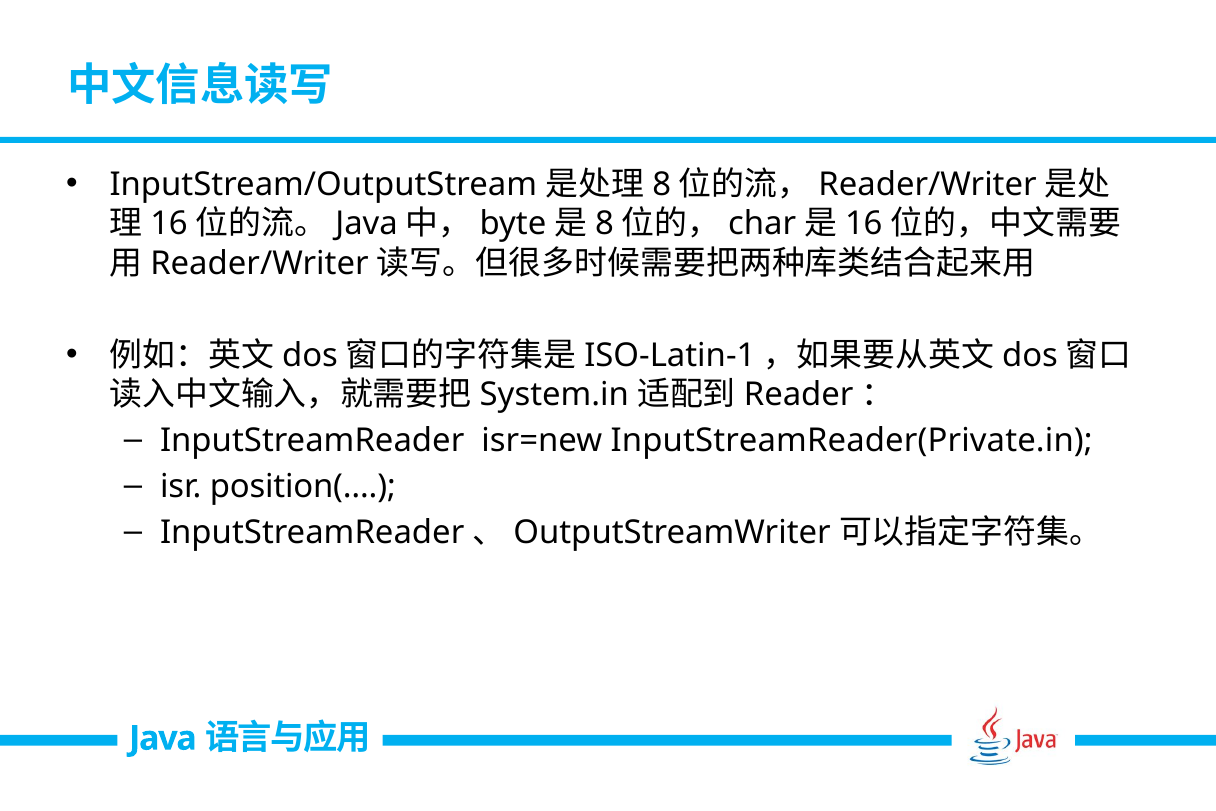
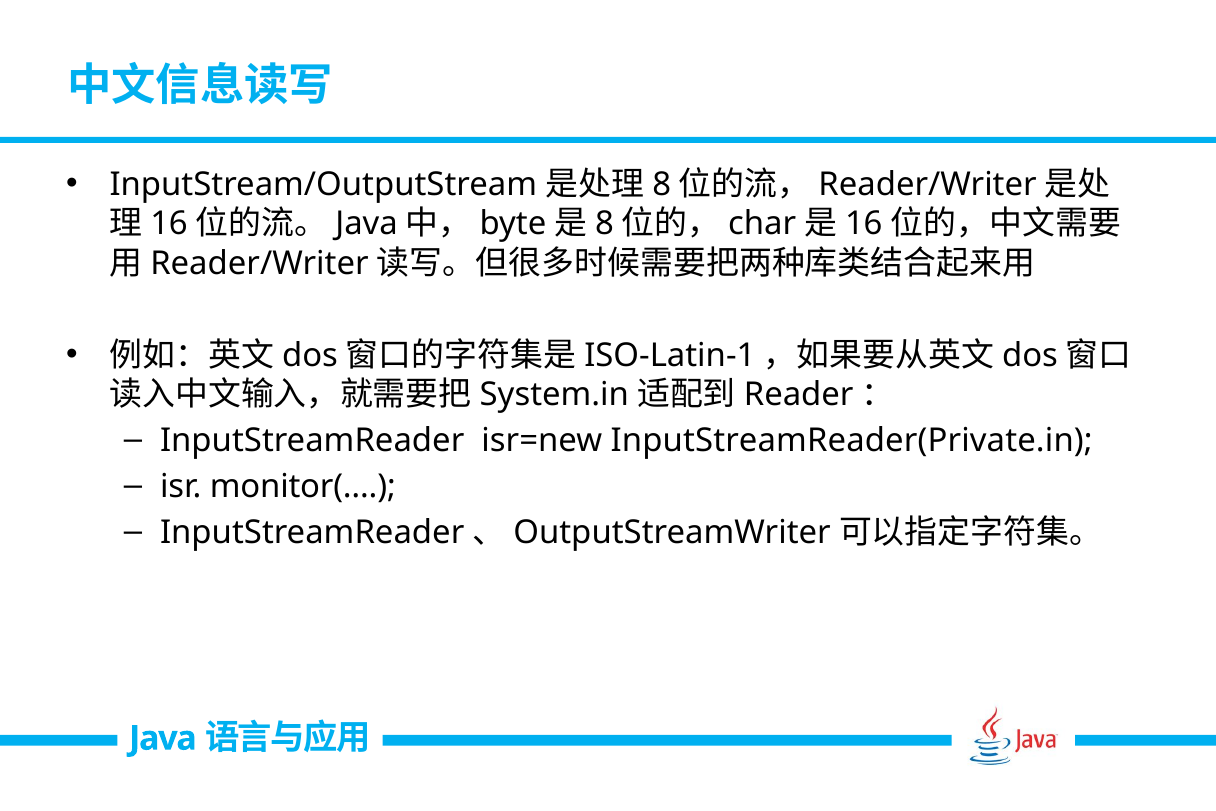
position(…: position(… -> monitor(…
